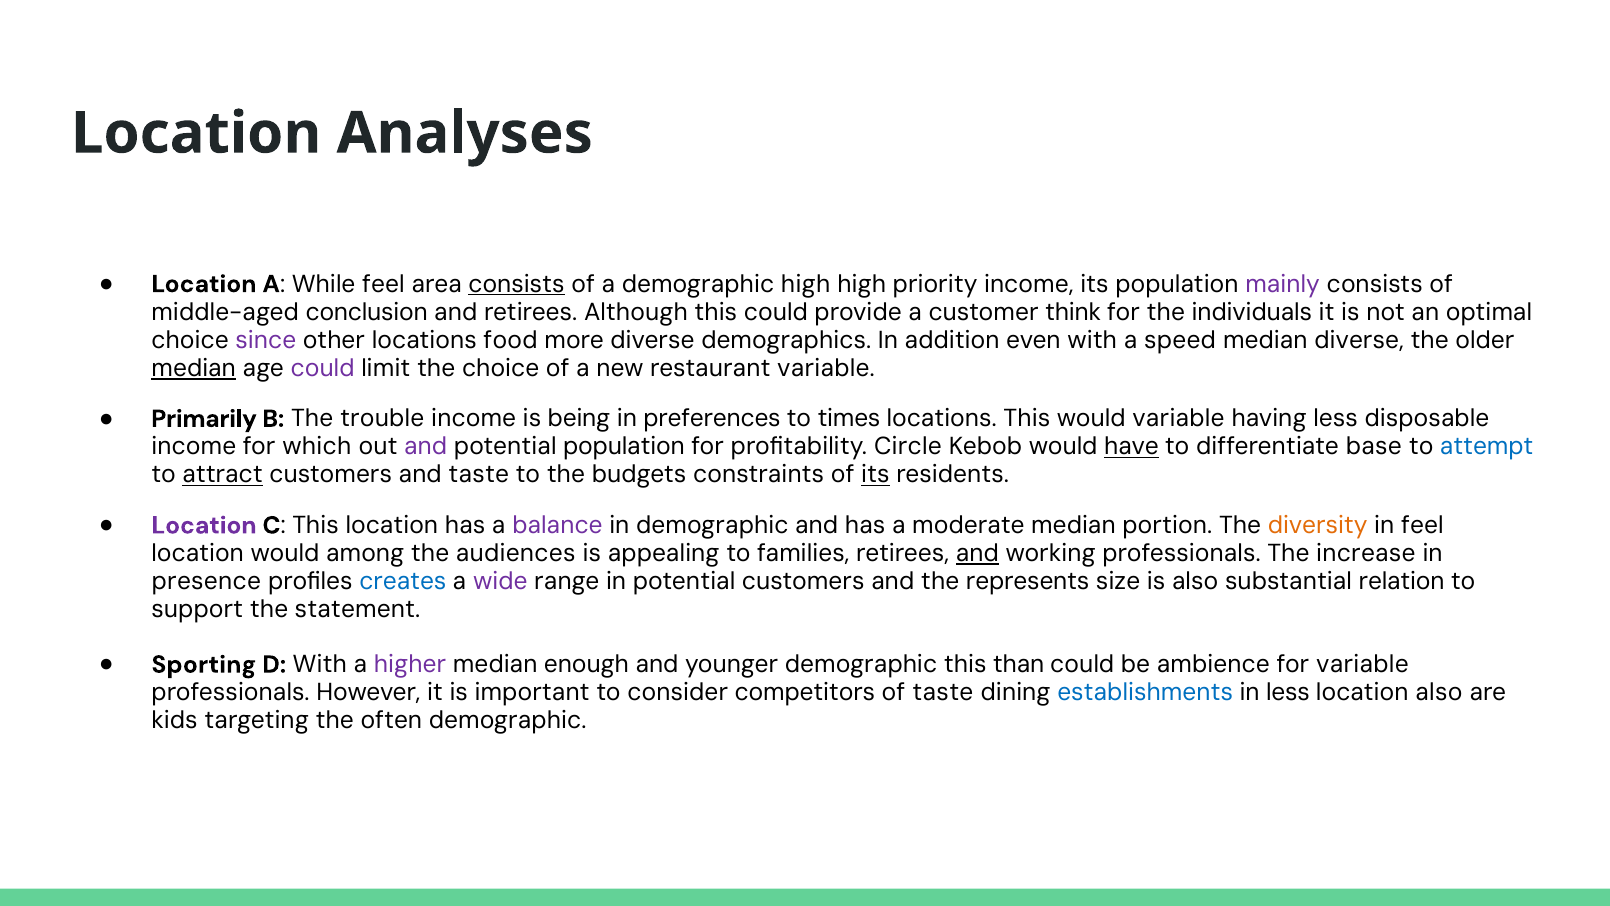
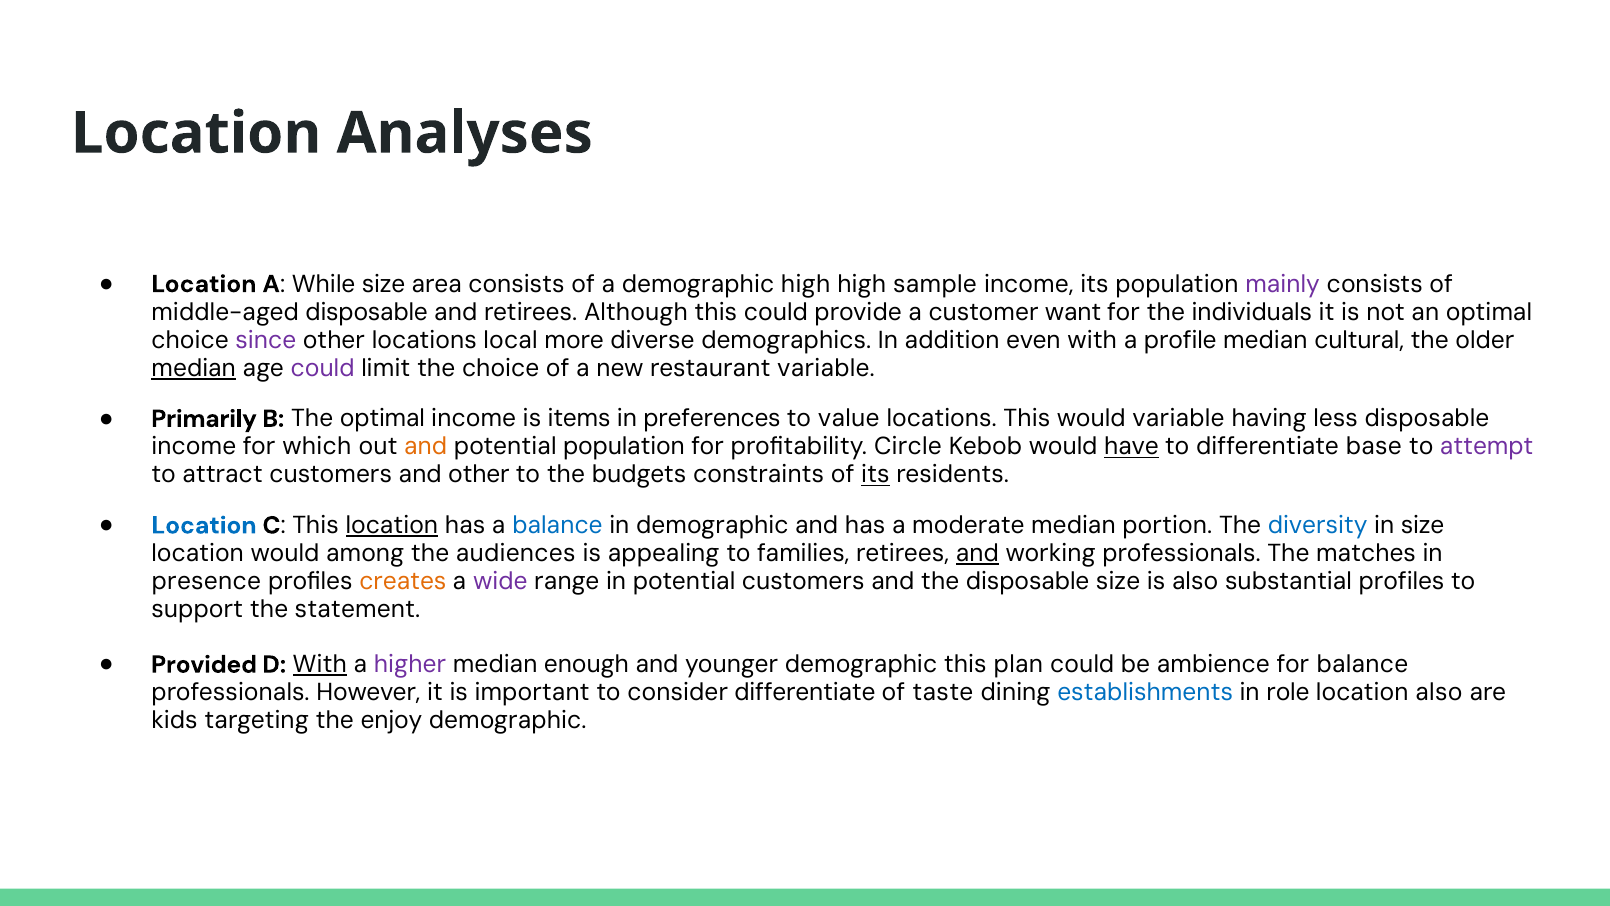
While feel: feel -> size
consists at (517, 284) underline: present -> none
priority: priority -> sample
middle-aged conclusion: conclusion -> disposable
think: think -> want
food: food -> local
speed: speed -> profile
median diverse: diverse -> cultural
The trouble: trouble -> optimal
being: being -> items
times: times -> value
and at (426, 447) colour: purple -> orange
attempt colour: blue -> purple
attract underline: present -> none
and taste: taste -> other
Location at (204, 525) colour: purple -> blue
location at (392, 525) underline: none -> present
balance at (557, 525) colour: purple -> blue
diversity colour: orange -> blue
in feel: feel -> size
increase: increase -> matches
creates colour: blue -> orange
the represents: represents -> disposable
substantial relation: relation -> profiles
Sporting: Sporting -> Provided
With at (320, 664) underline: none -> present
than: than -> plan
for variable: variable -> balance
consider competitors: competitors -> differentiate
in less: less -> role
often: often -> enjoy
